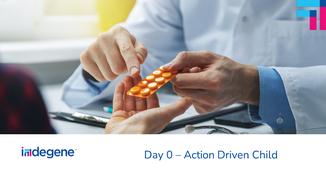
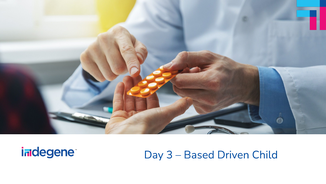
0: 0 -> 3
Action: Action -> Based
